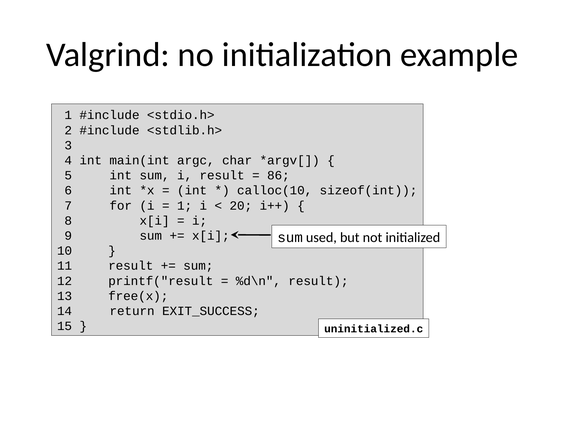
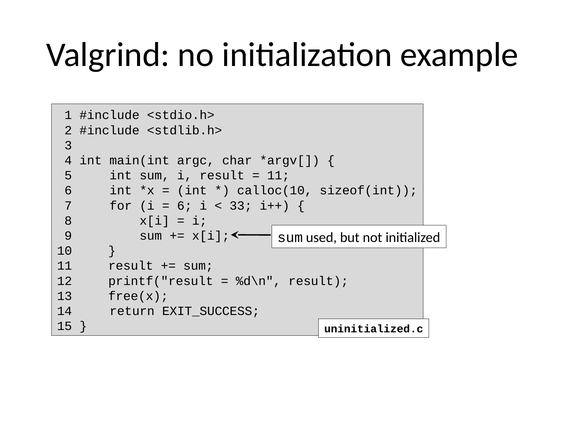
86 at (278, 175): 86 -> 11
1 at (185, 205): 1 -> 6
20: 20 -> 33
